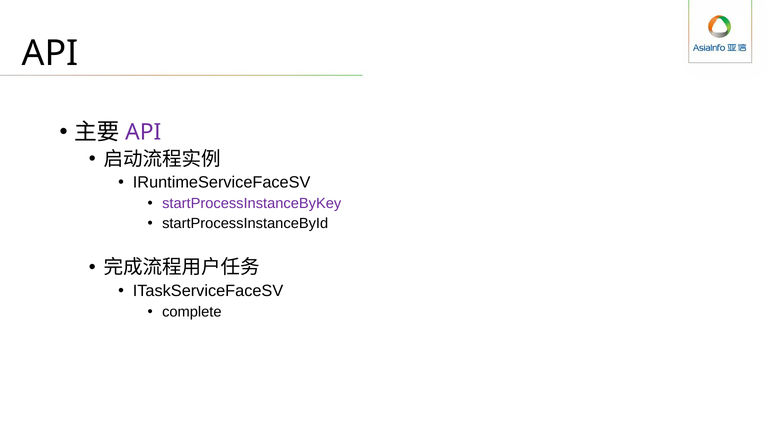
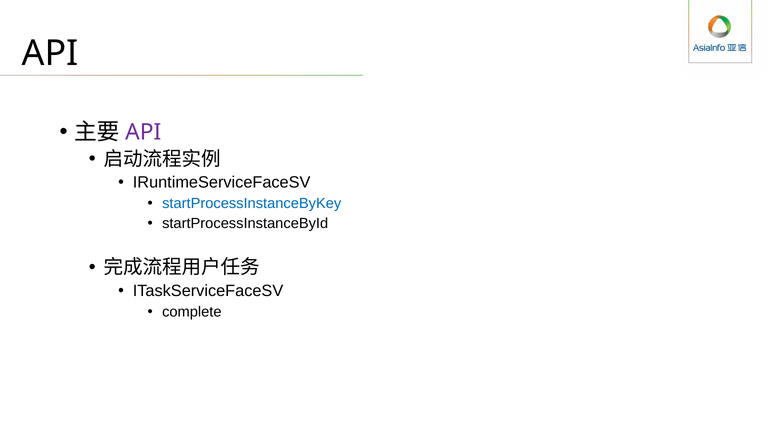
startProcessInstanceByKey colour: purple -> blue
